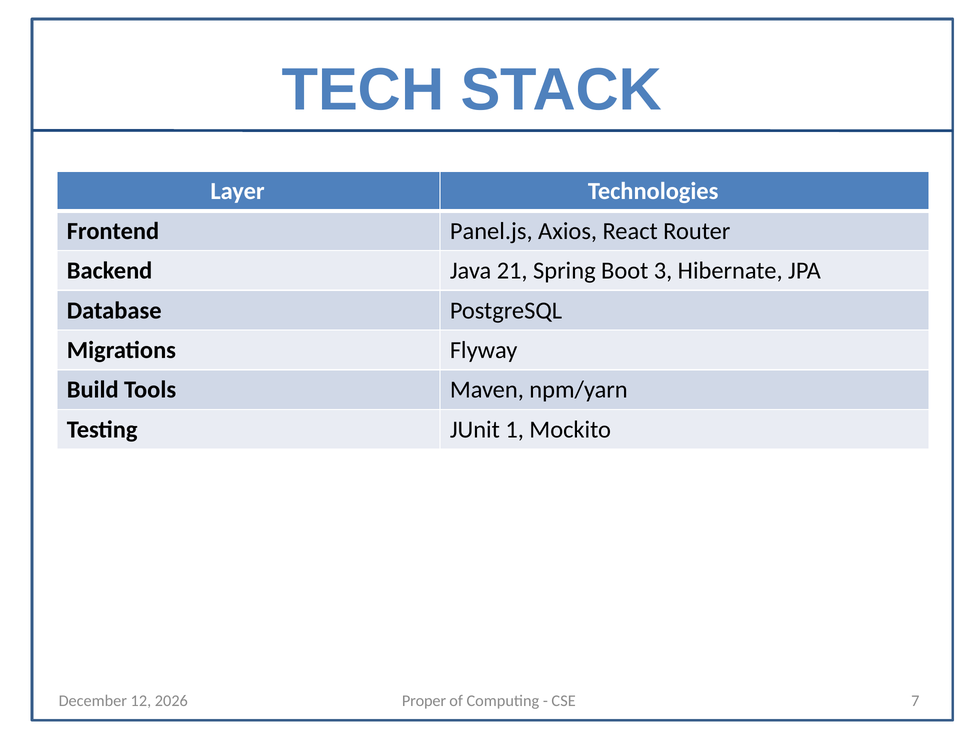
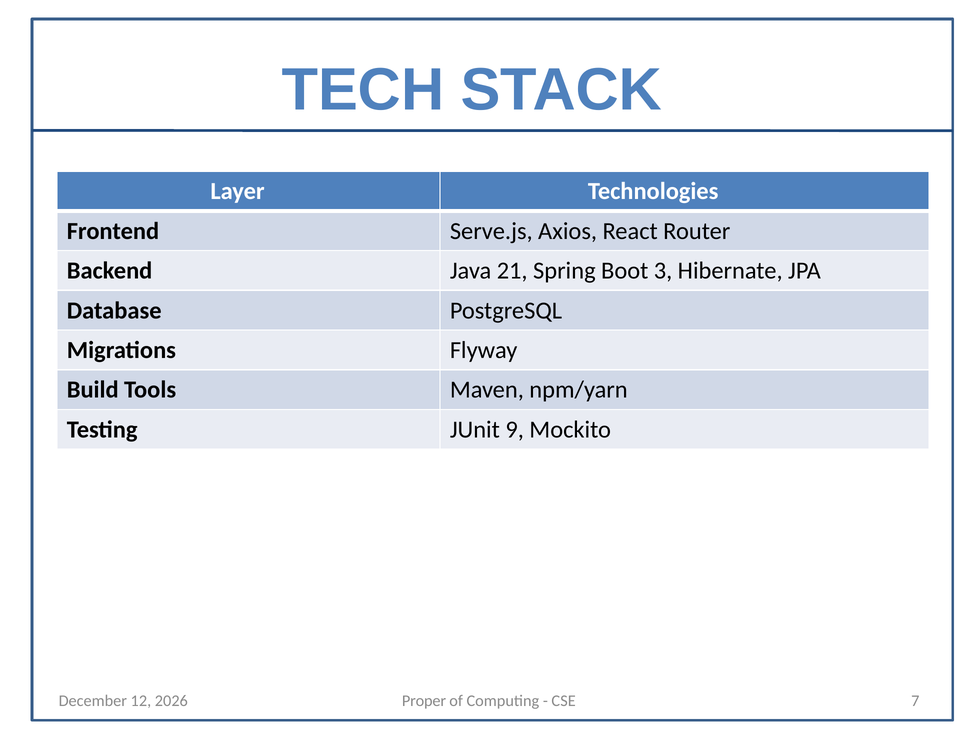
Panel.js: Panel.js -> Serve.js
1: 1 -> 9
